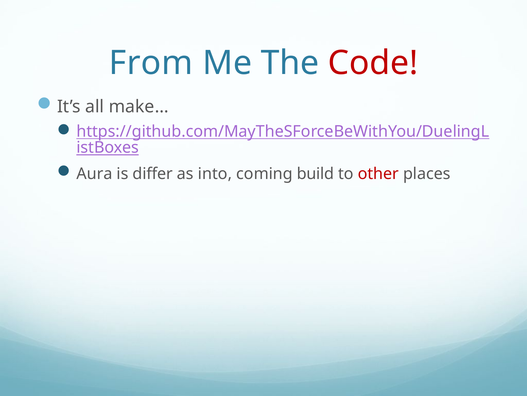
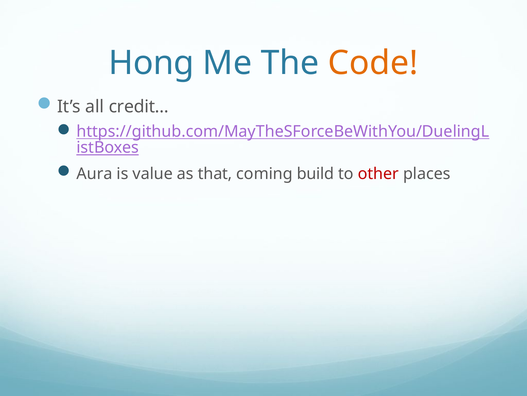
From: From -> Hong
Code colour: red -> orange
make…: make… -> credit…
differ: differ -> value
into: into -> that
